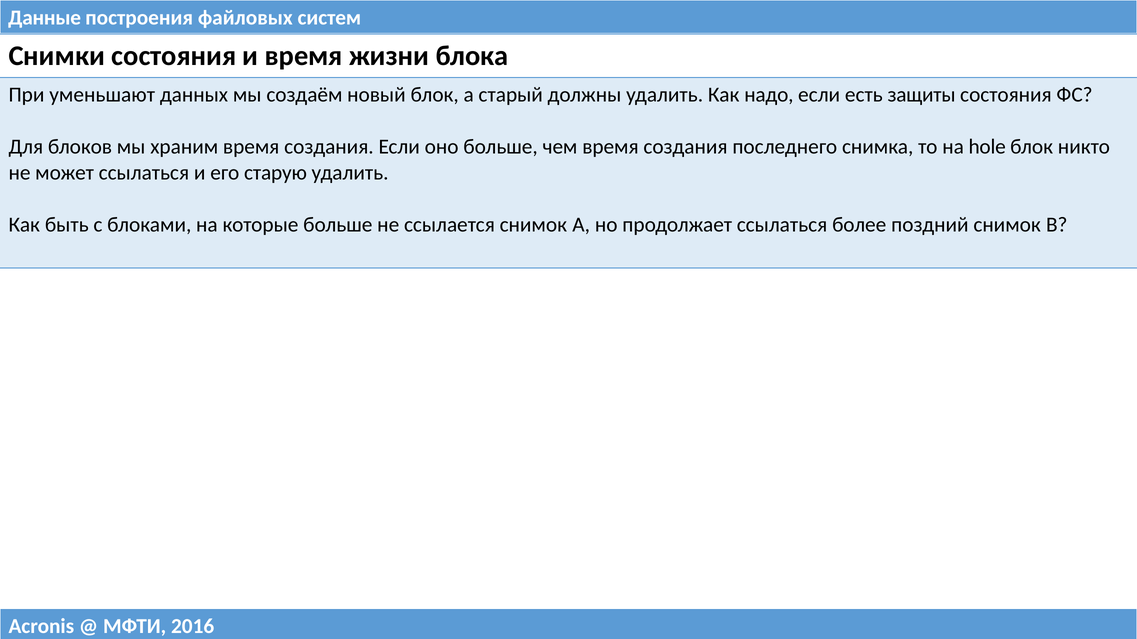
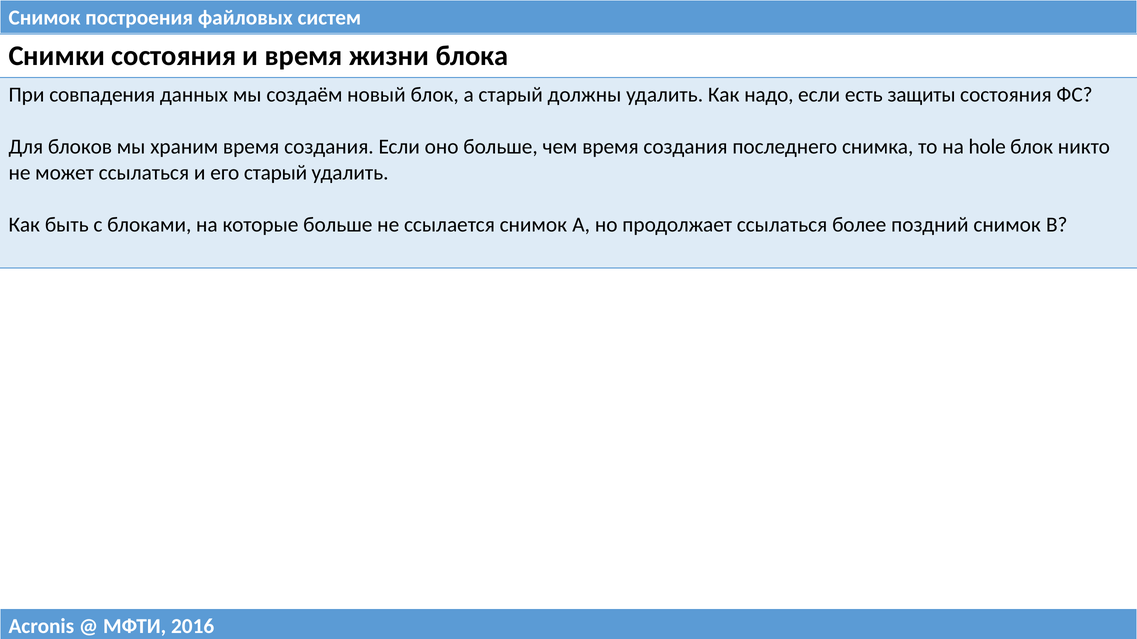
Данные at (45, 18): Данные -> Снимок
уменьшают: уменьшают -> совпадения
его старую: старую -> старый
